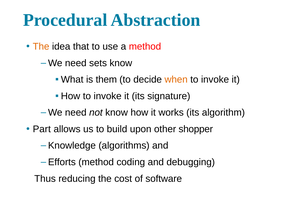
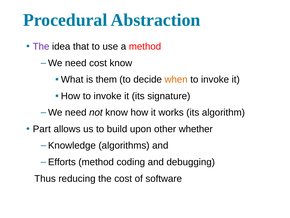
The at (41, 46) colour: orange -> purple
need sets: sets -> cost
shopper: shopper -> whether
